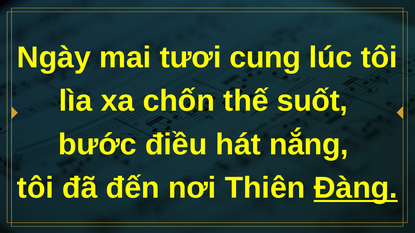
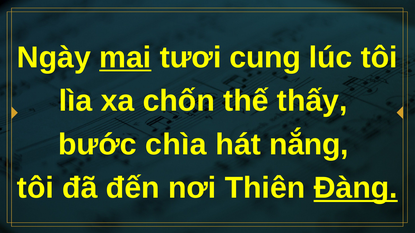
mai underline: none -> present
suốt: suốt -> thấy
điều: điều -> chìa
